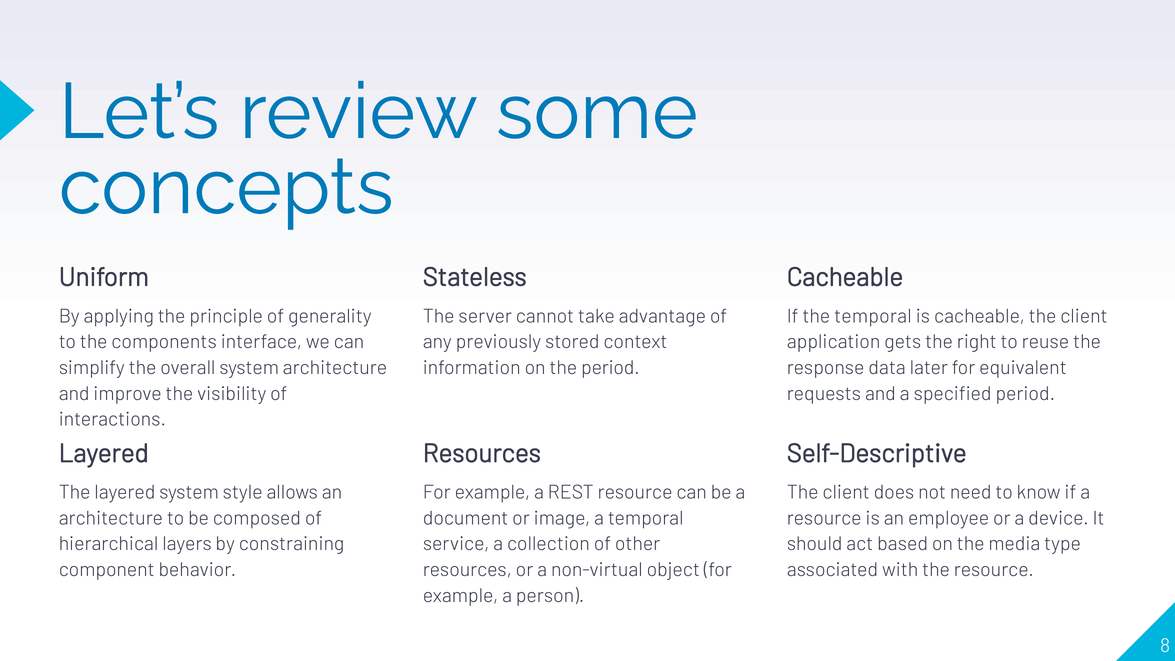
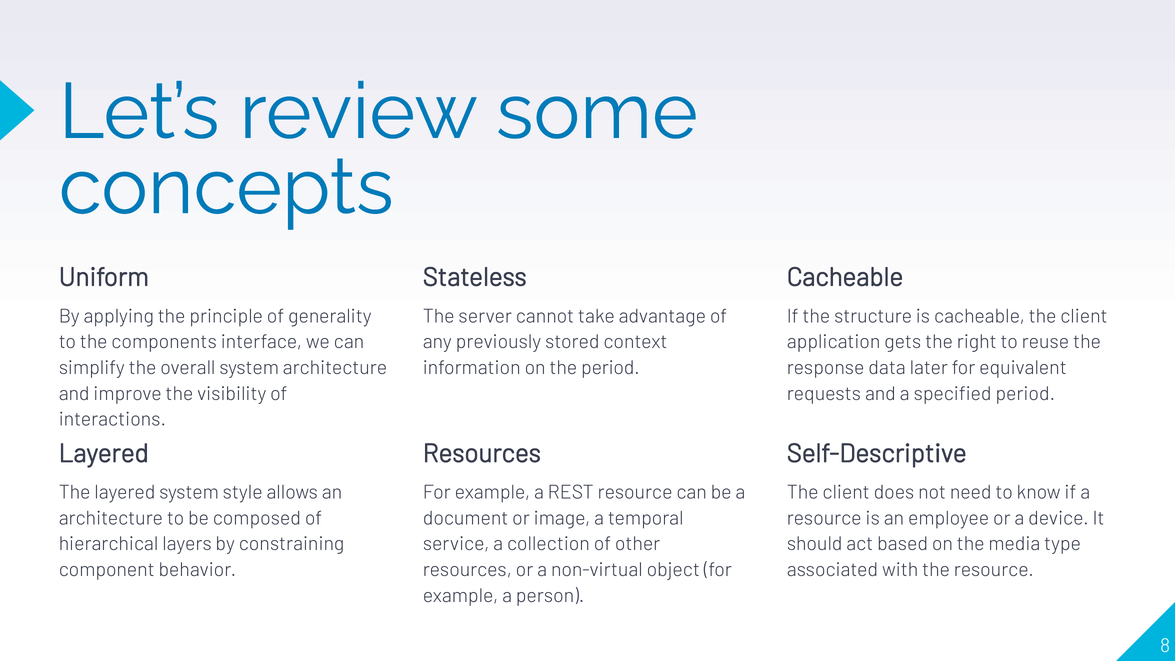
the temporal: temporal -> structure
